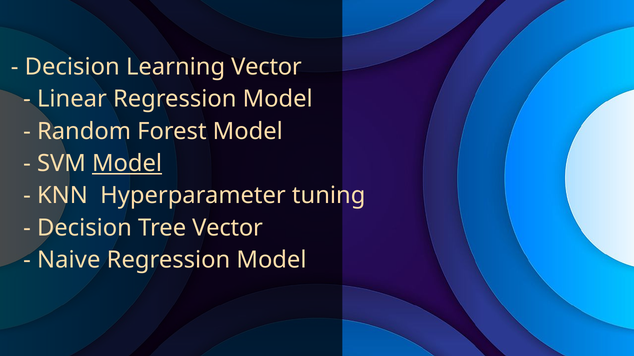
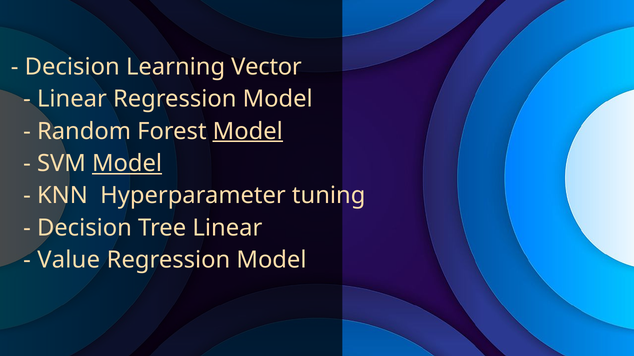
Model at (248, 131) underline: none -> present
Tree Vector: Vector -> Linear
Naive: Naive -> Value
